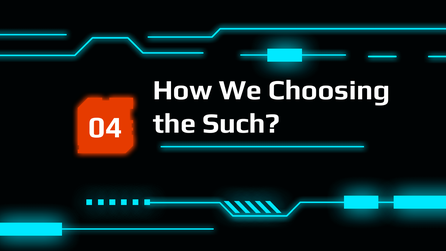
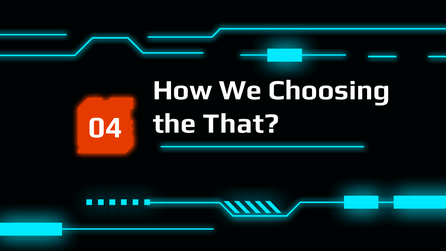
Such: Such -> That
